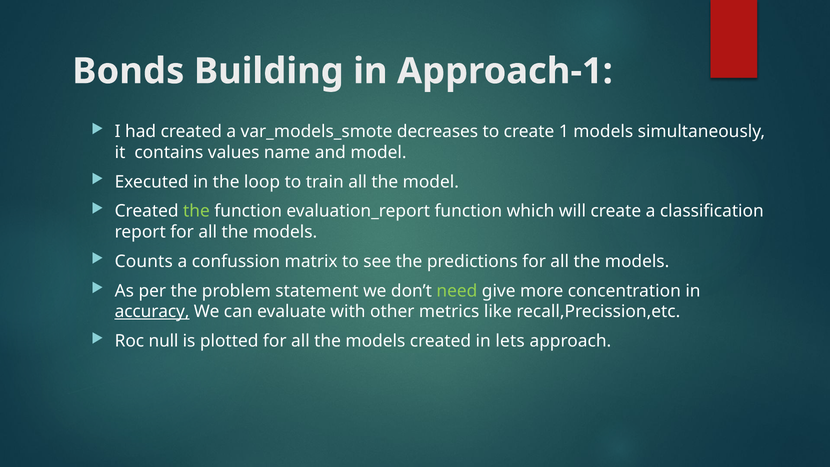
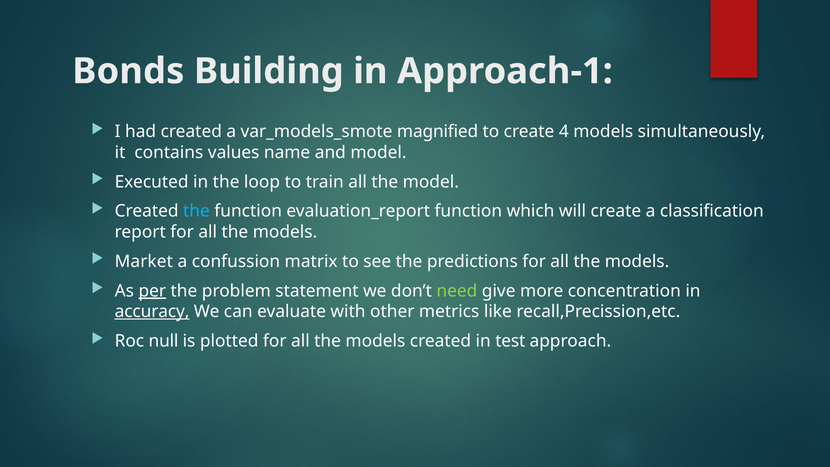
decreases: decreases -> magnified
1: 1 -> 4
the at (196, 211) colour: light green -> light blue
Counts: Counts -> Market
per underline: none -> present
lets: lets -> test
